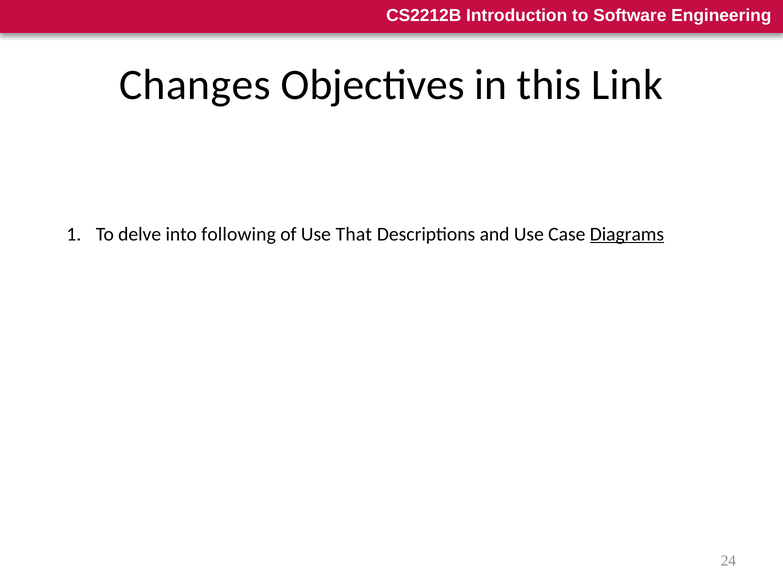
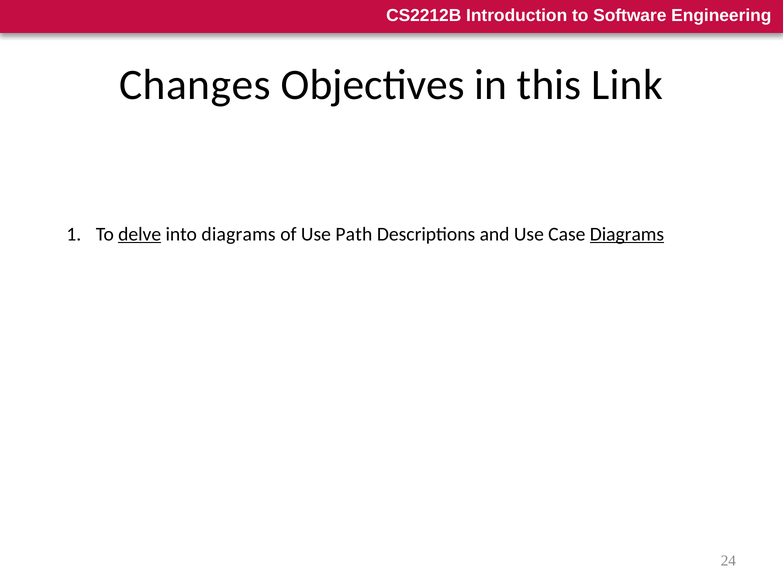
delve underline: none -> present
into following: following -> diagrams
That: That -> Path
